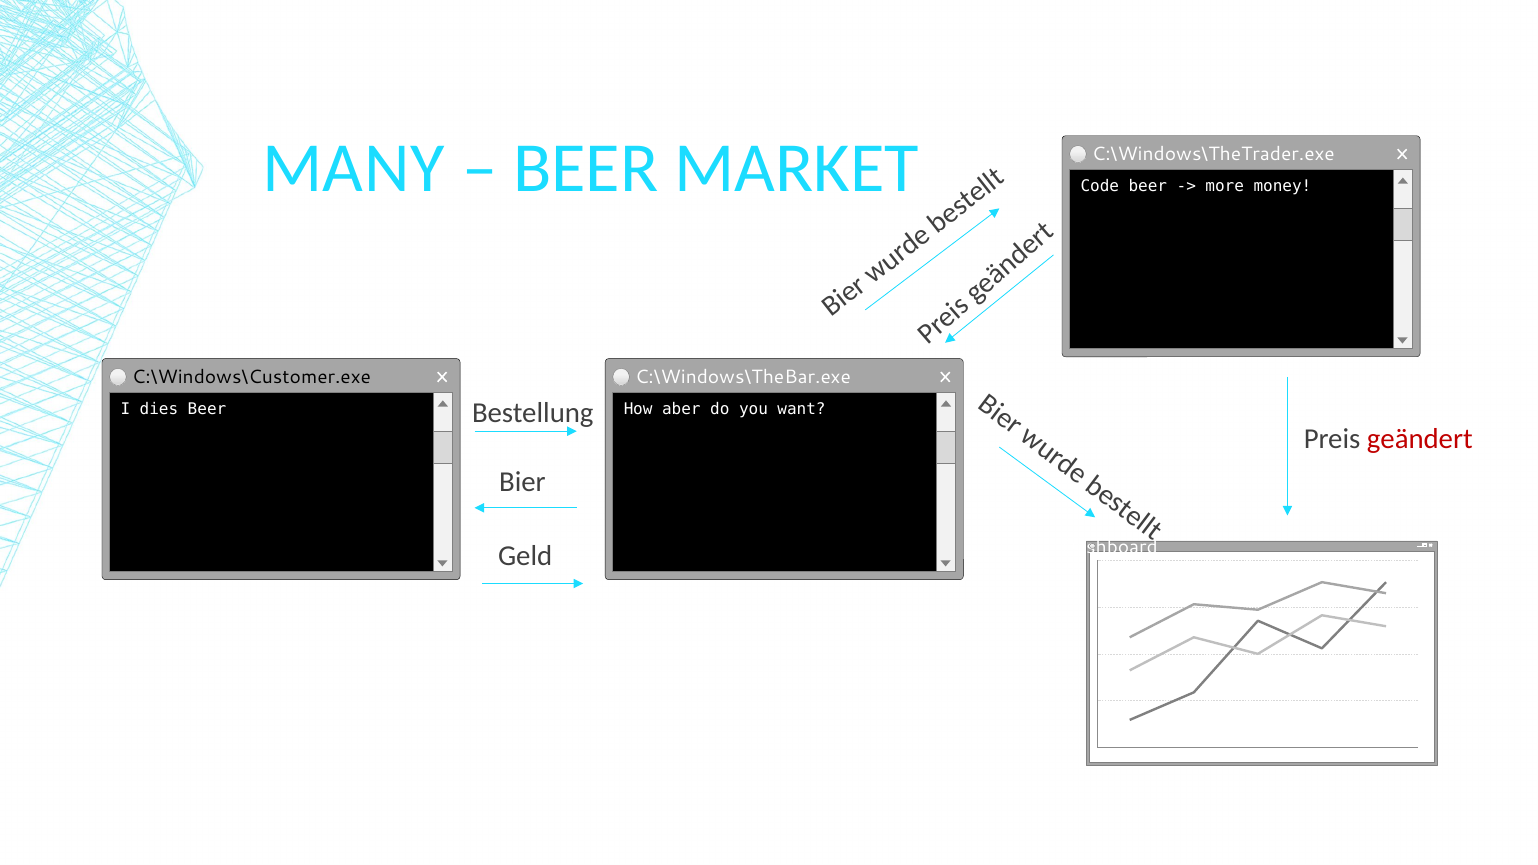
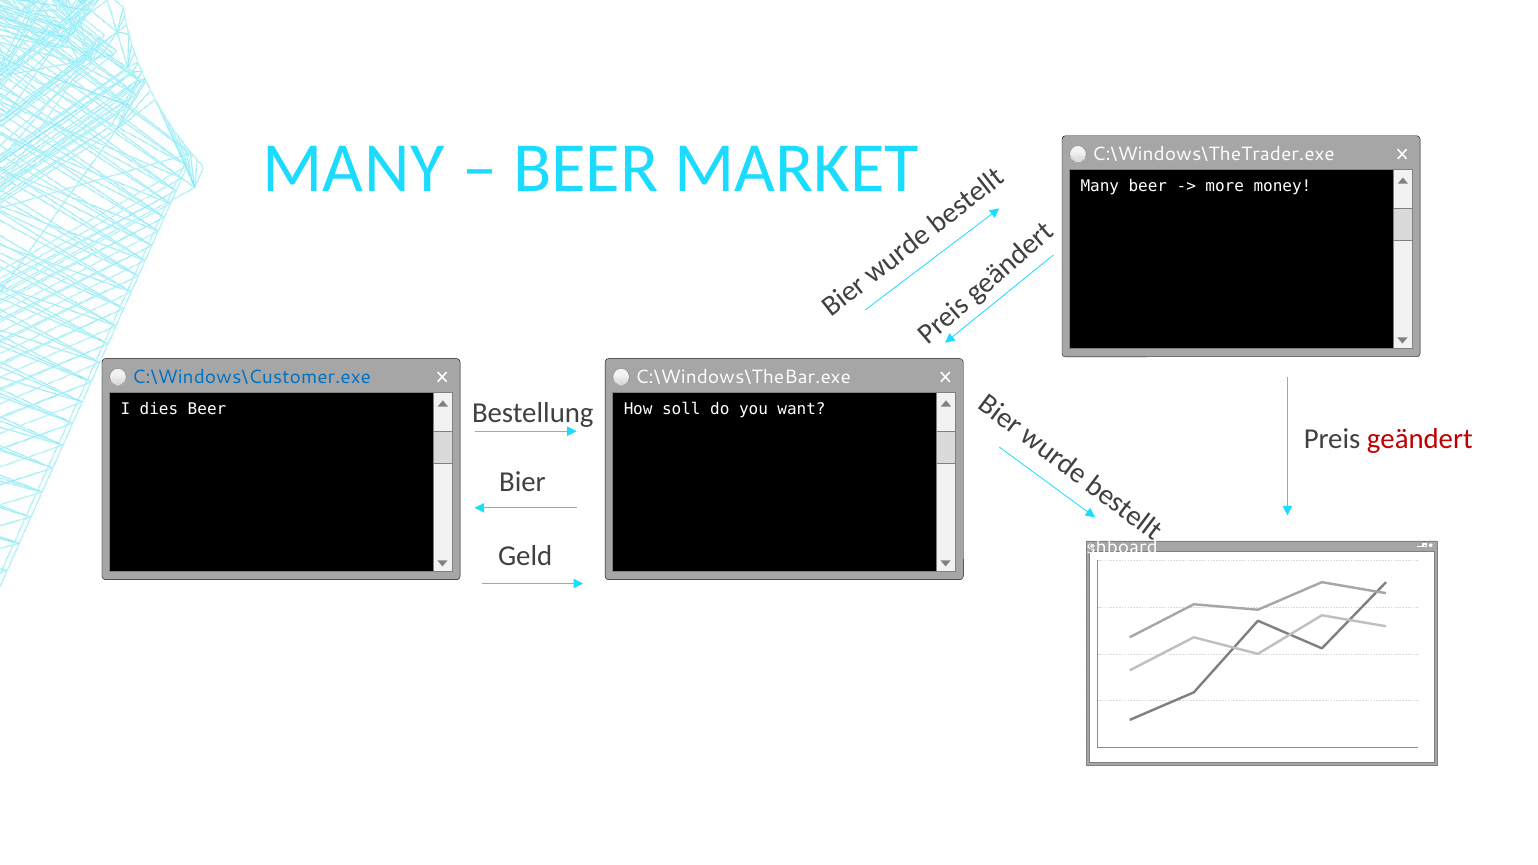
Code at (1100, 186): Code -> Many
C:\Windows\Customer.exe colour: black -> blue
aber: aber -> soll
